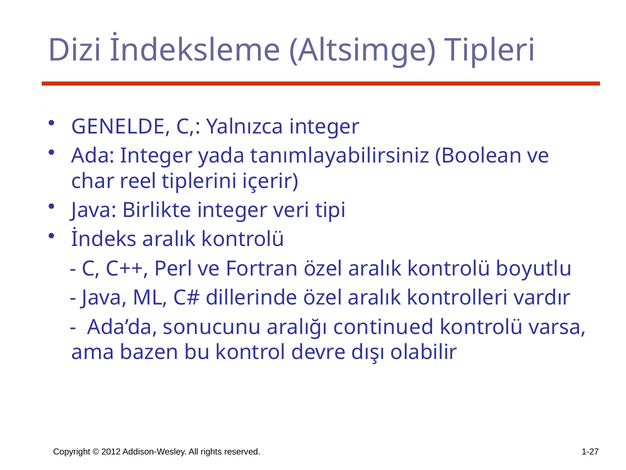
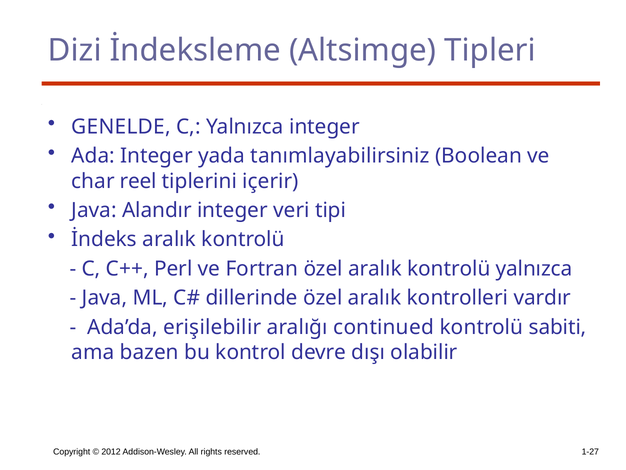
Birlikte: Birlikte -> Alandır
kontrolü boyutlu: boyutlu -> yalnızca
sonucunu: sonucunu -> erişilebilir
varsa: varsa -> sabiti
